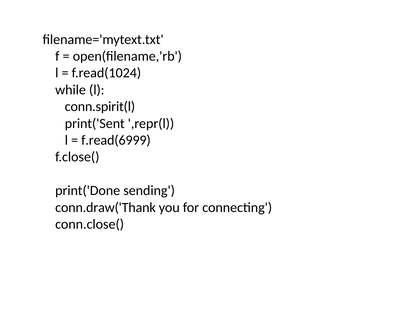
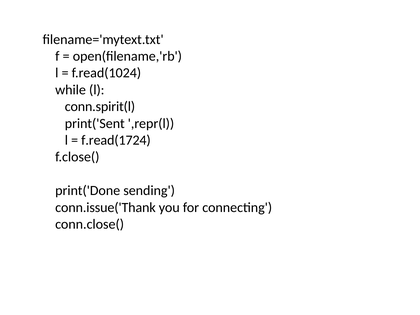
f.read(6999: f.read(6999 -> f.read(1724
conn.draw('Thank: conn.draw('Thank -> conn.issue('Thank
